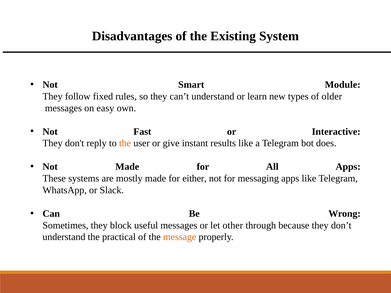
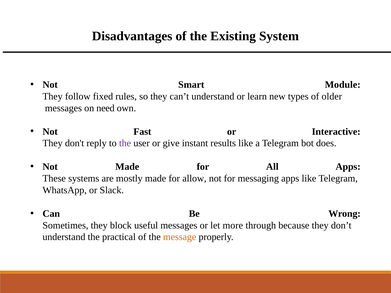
easy: easy -> need
the at (125, 143) colour: orange -> purple
either: either -> allow
other: other -> more
